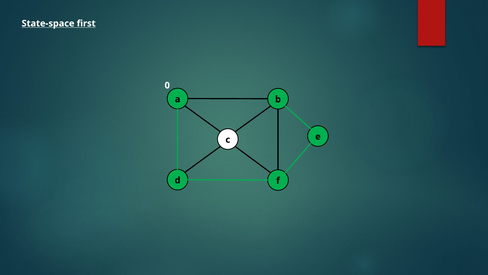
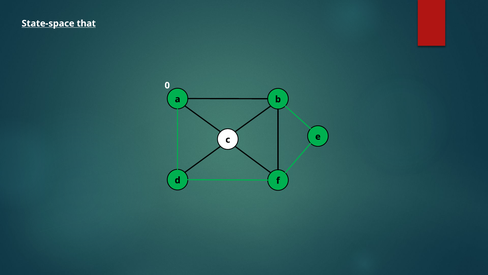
first: first -> that
